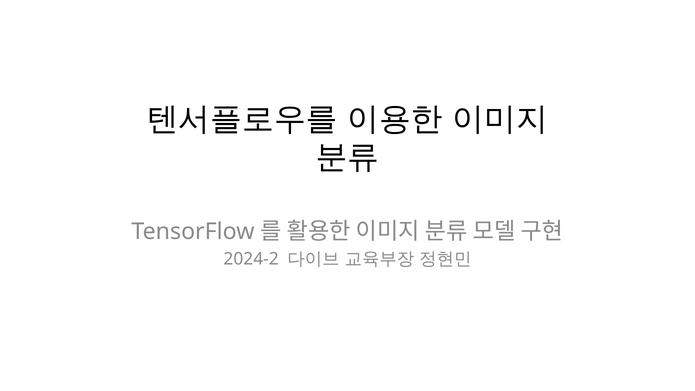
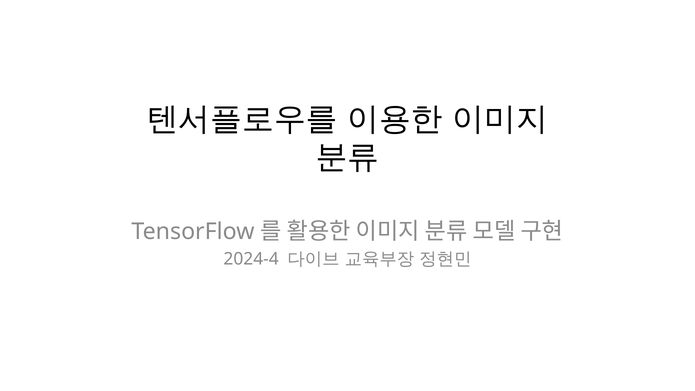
2024-2: 2024-2 -> 2024-4
